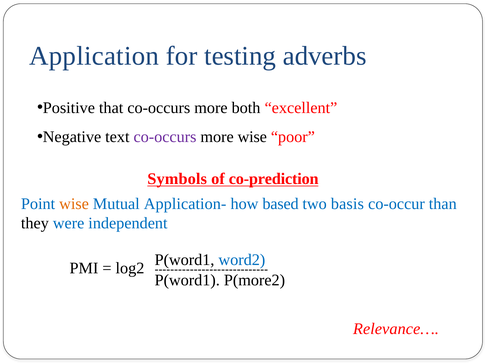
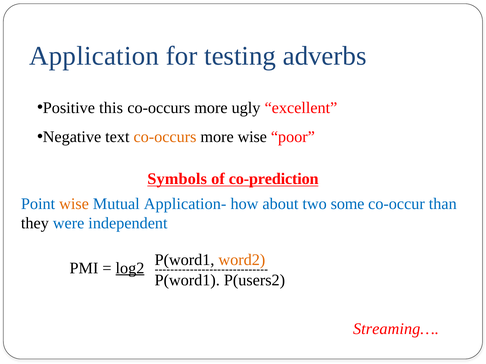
that: that -> this
both: both -> ugly
co-occurs at (165, 137) colour: purple -> orange
based: based -> about
basis: basis -> some
word2 colour: blue -> orange
log2 underline: none -> present
P(more2: P(more2 -> P(users2
Relevance…: Relevance… -> Streaming…
